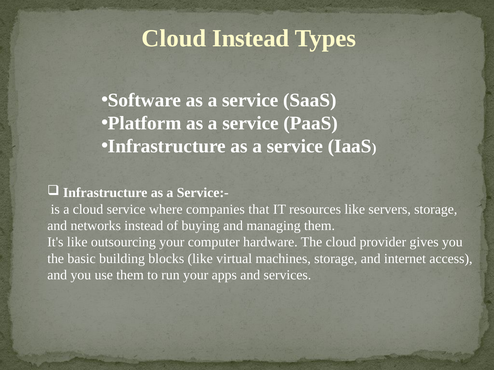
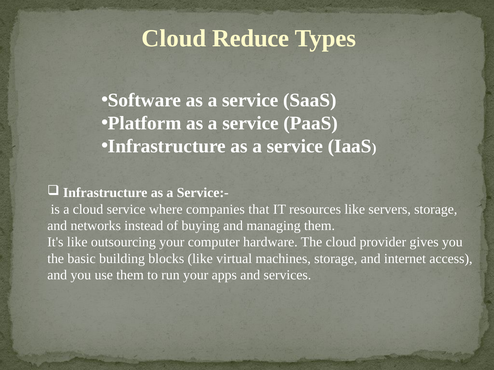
Cloud Instead: Instead -> Reduce
